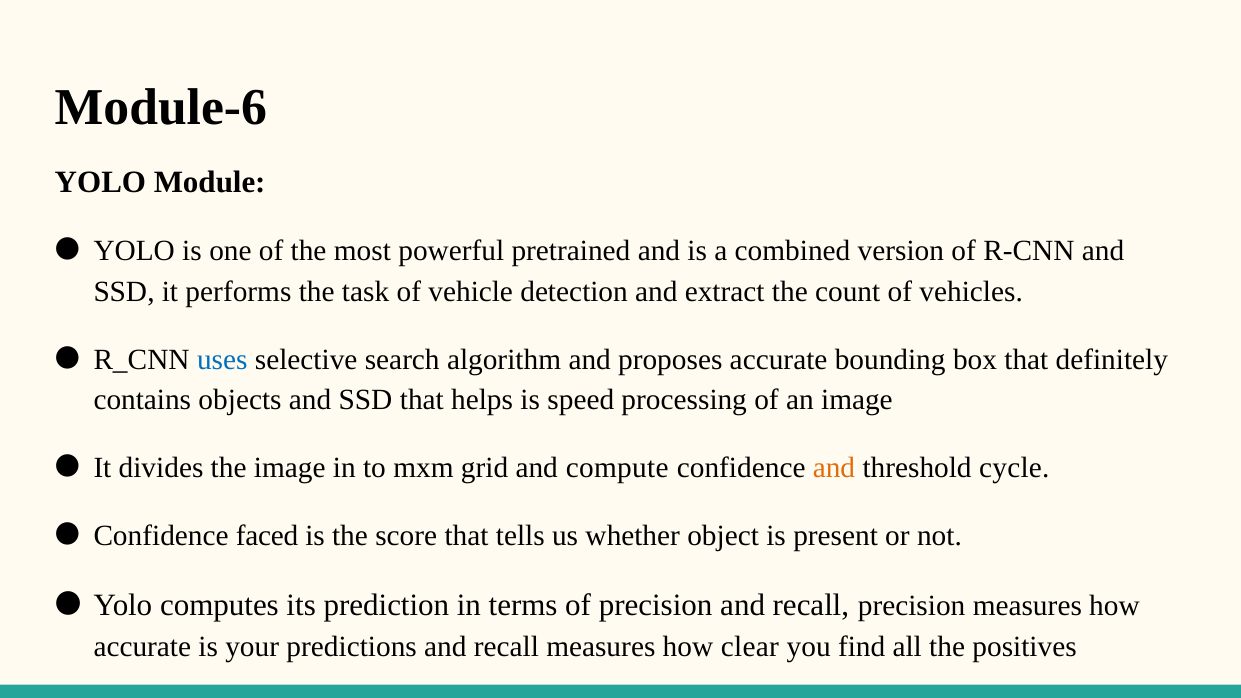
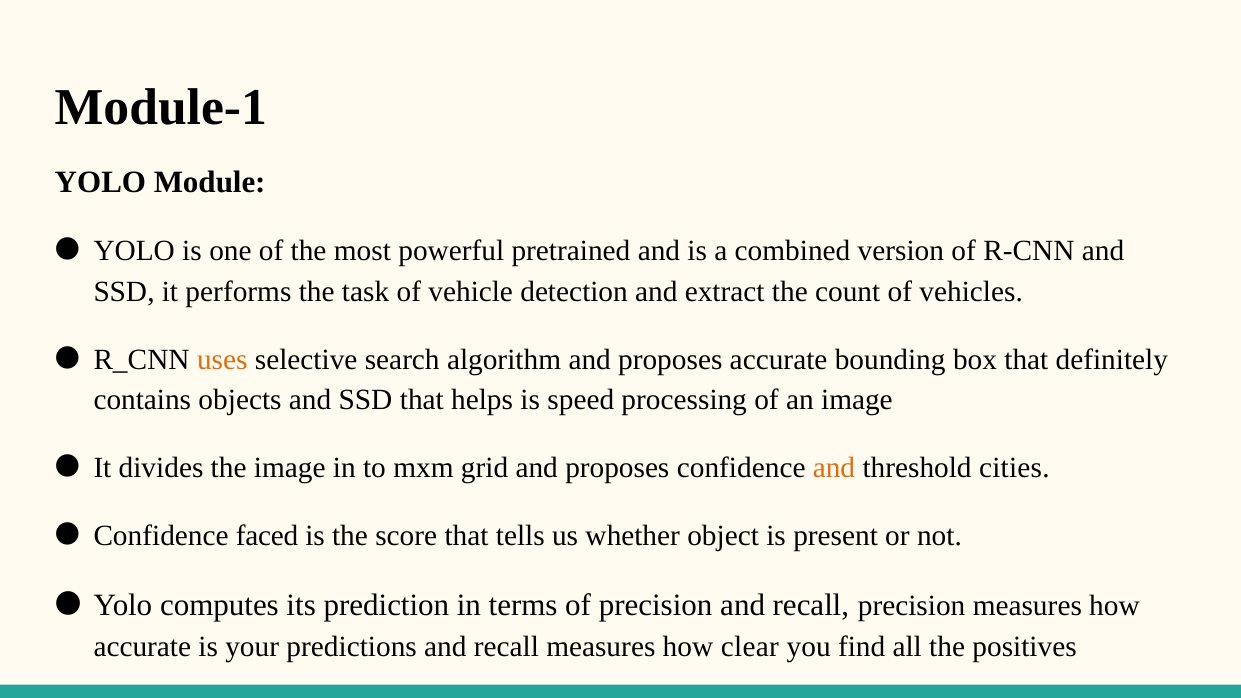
Module-6: Module-6 -> Module-1
uses colour: blue -> orange
grid and compute: compute -> proposes
cycle: cycle -> cities
